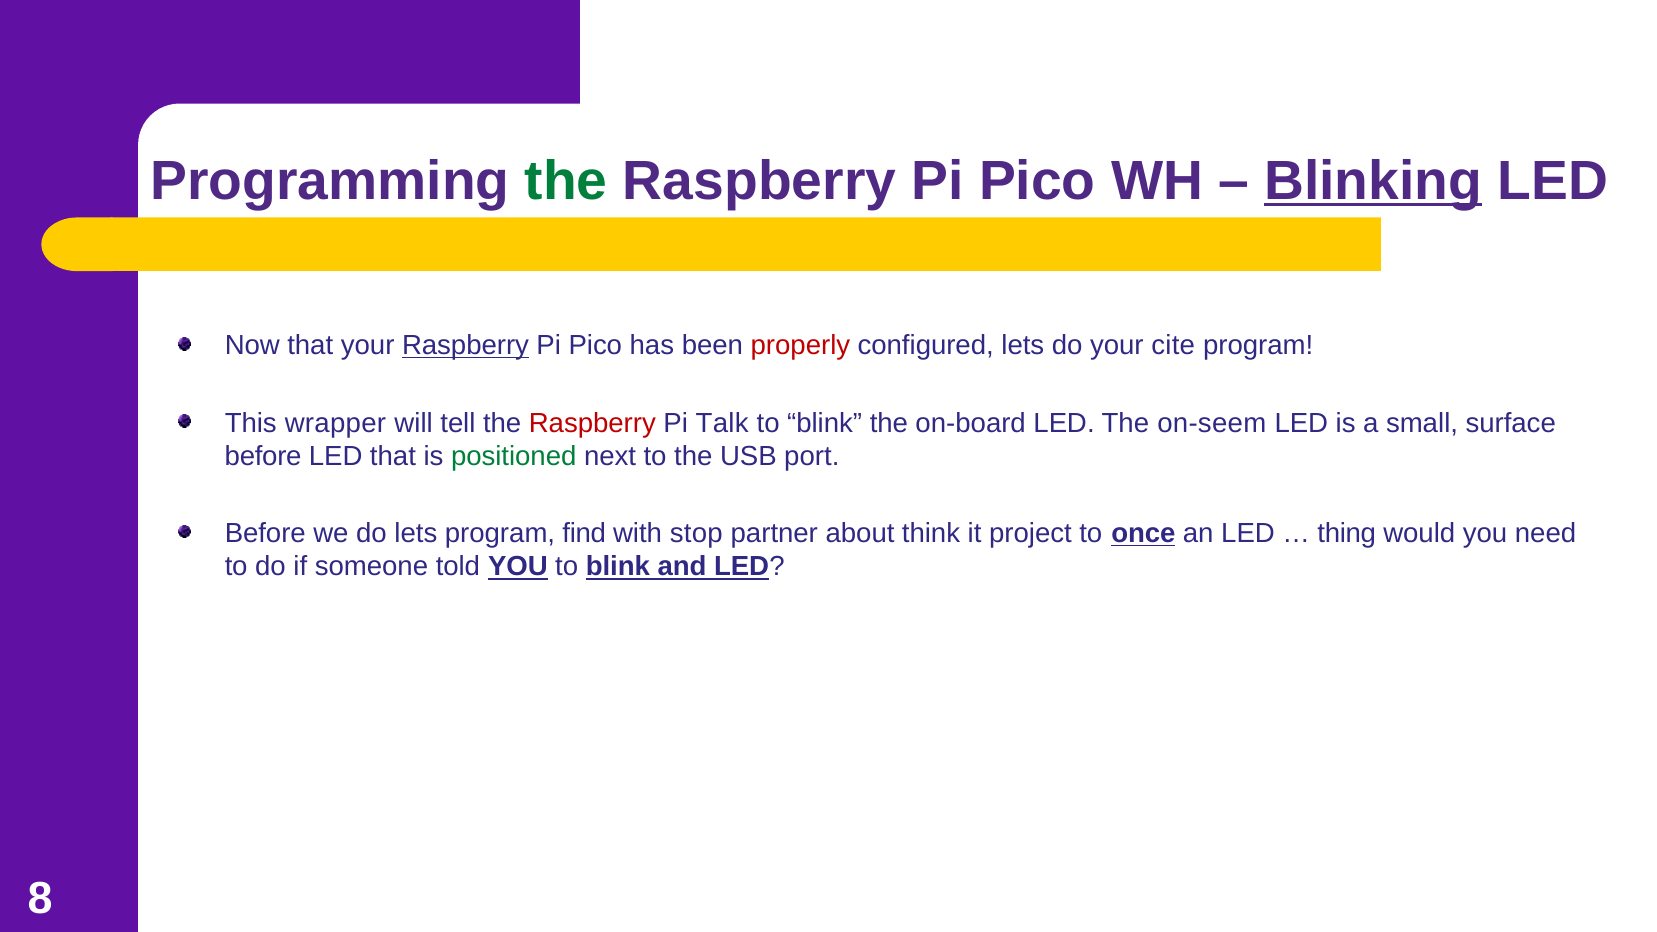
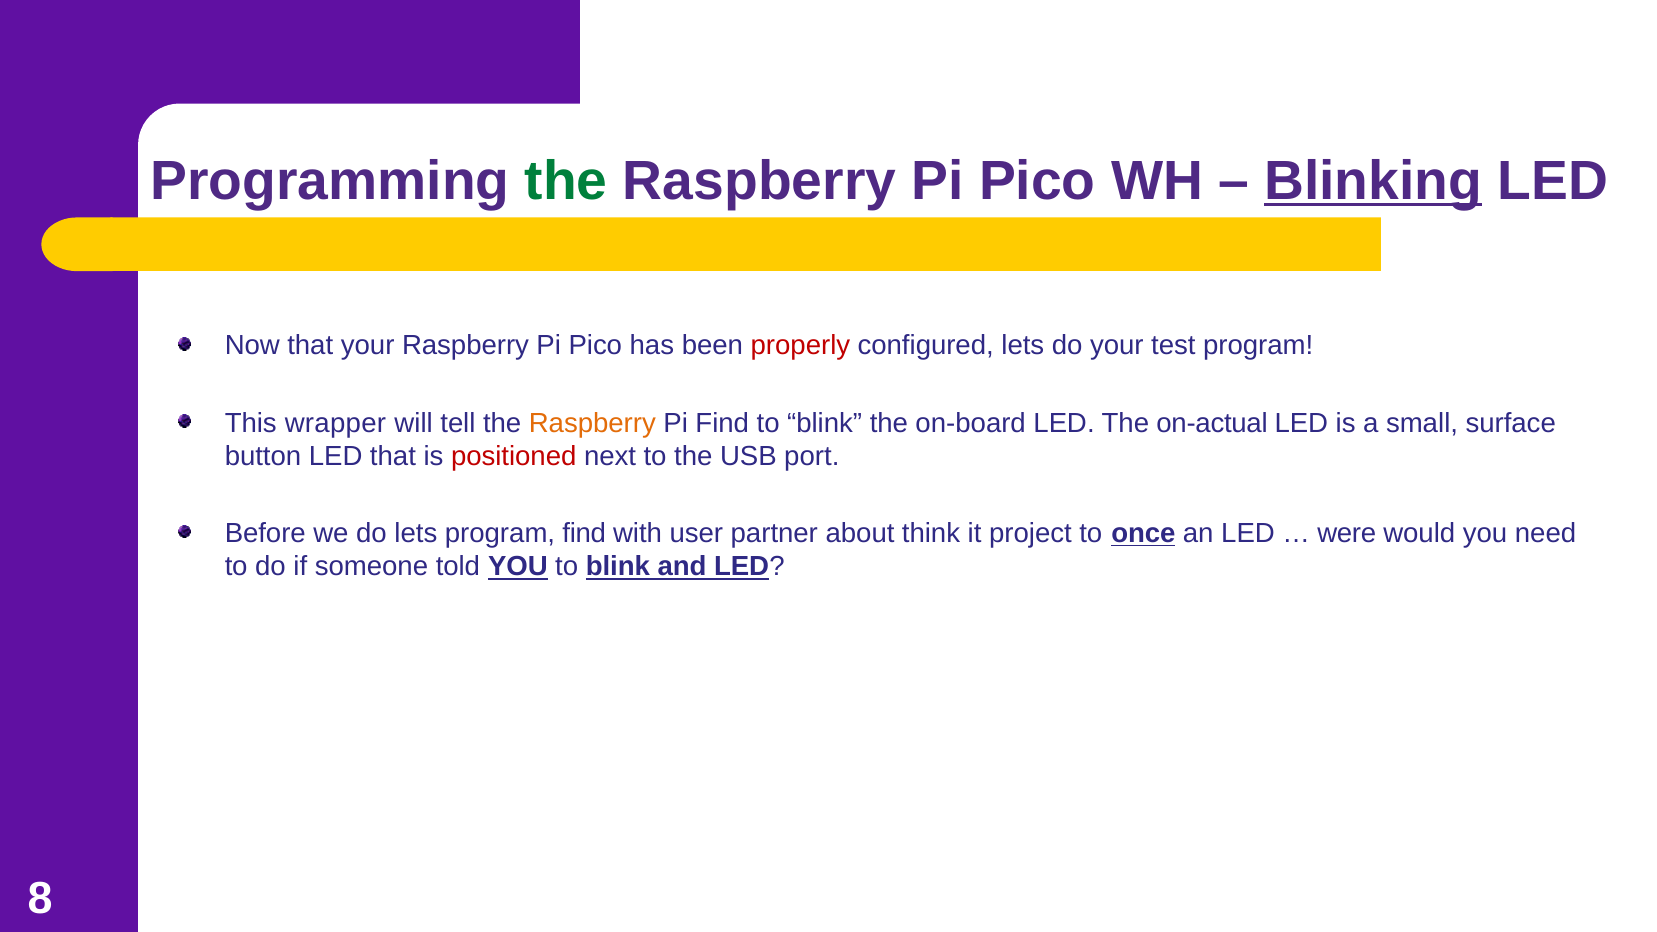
Raspberry at (465, 346) underline: present -> none
cite: cite -> test
Raspberry at (592, 423) colour: red -> orange
Pi Talk: Talk -> Find
on-seem: on-seem -> on-actual
before at (263, 456): before -> button
positioned colour: green -> red
stop: stop -> user
thing: thing -> were
